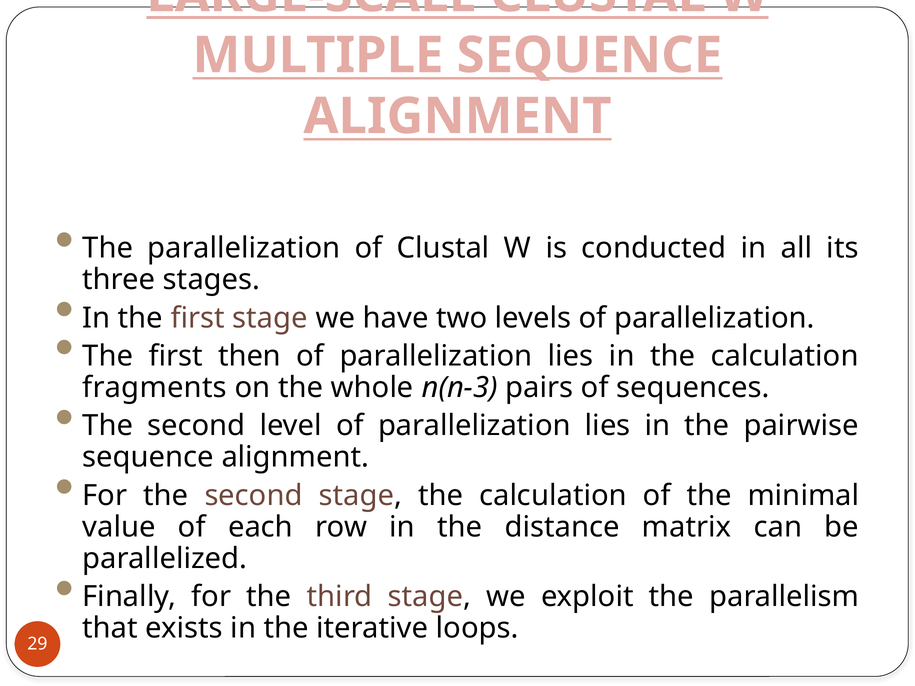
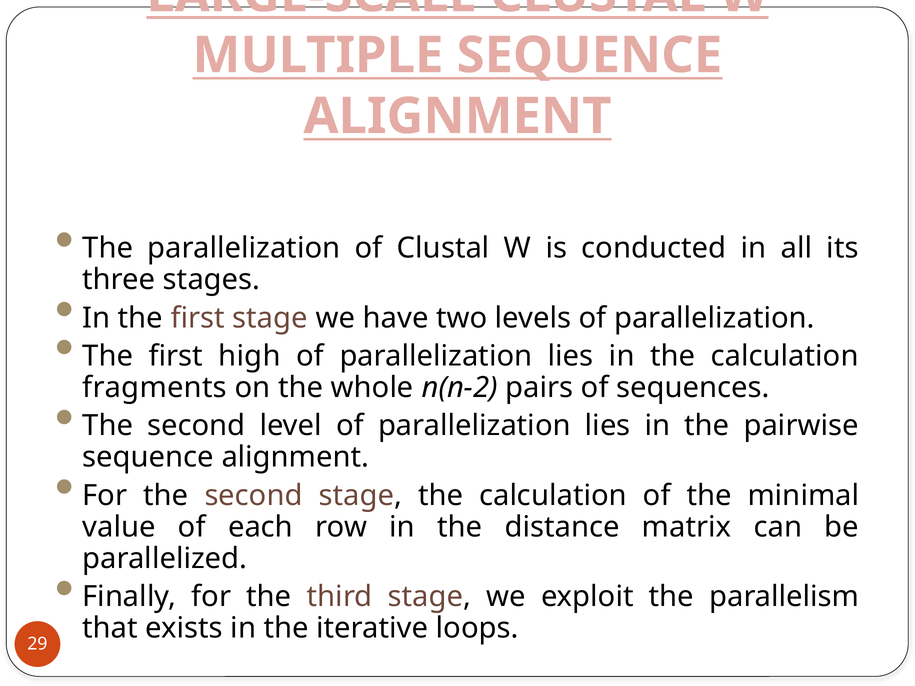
then: then -> high
n(n-3: n(n-3 -> n(n-2
